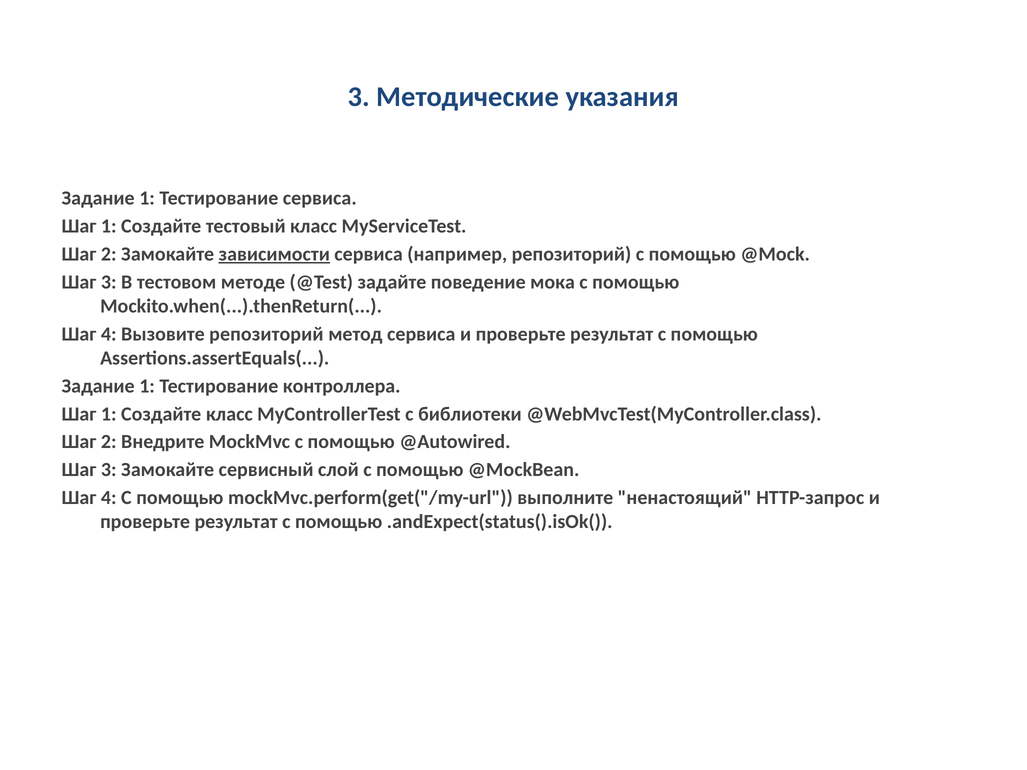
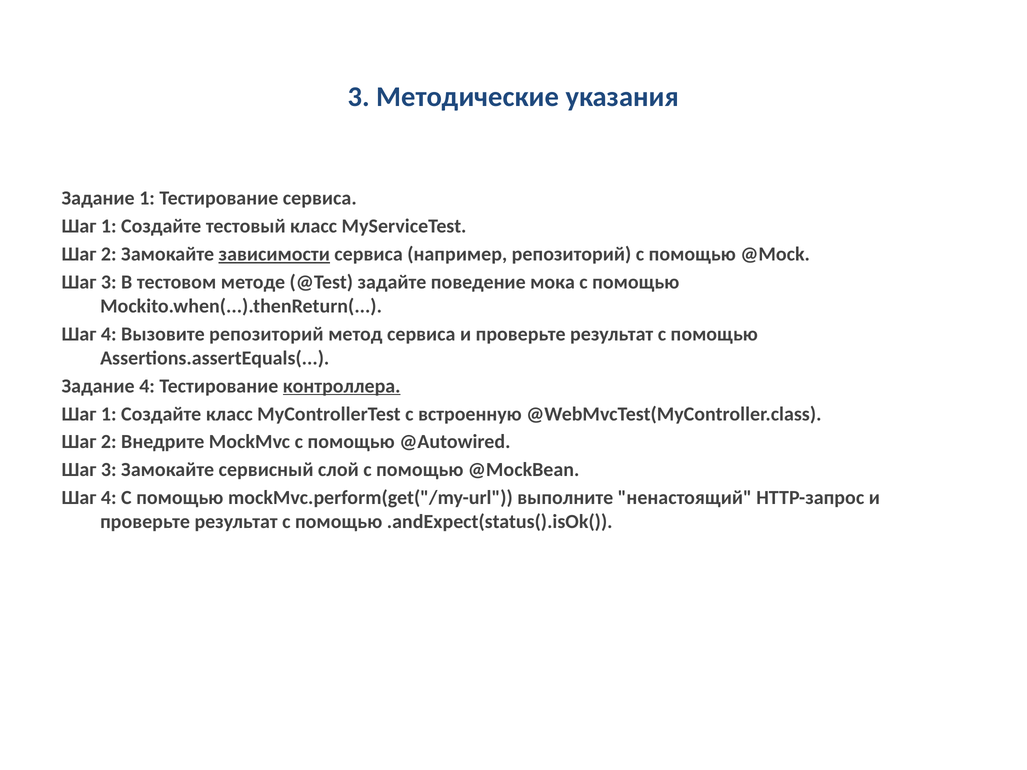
1 at (147, 386): 1 -> 4
контроллера underline: none -> present
библиотеки: библиотеки -> встроенную
